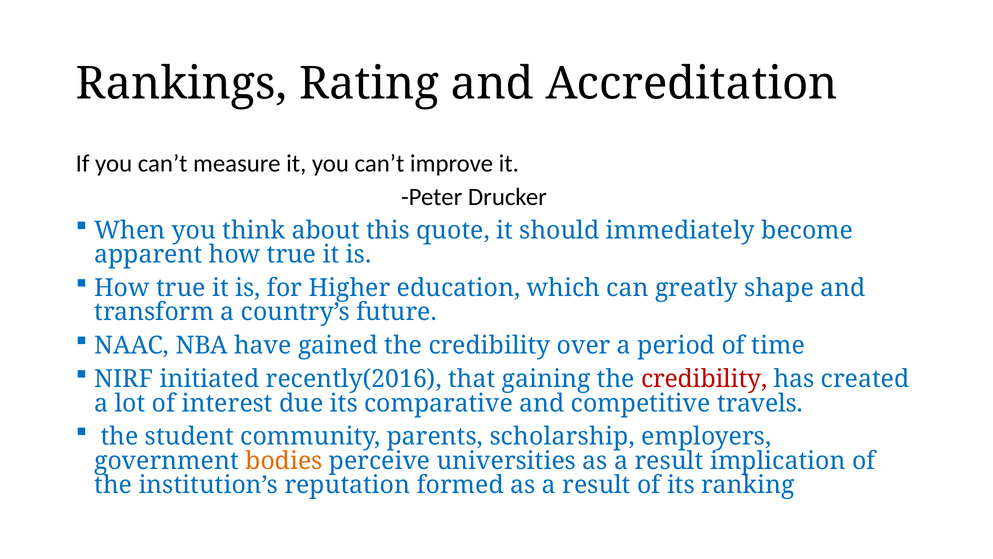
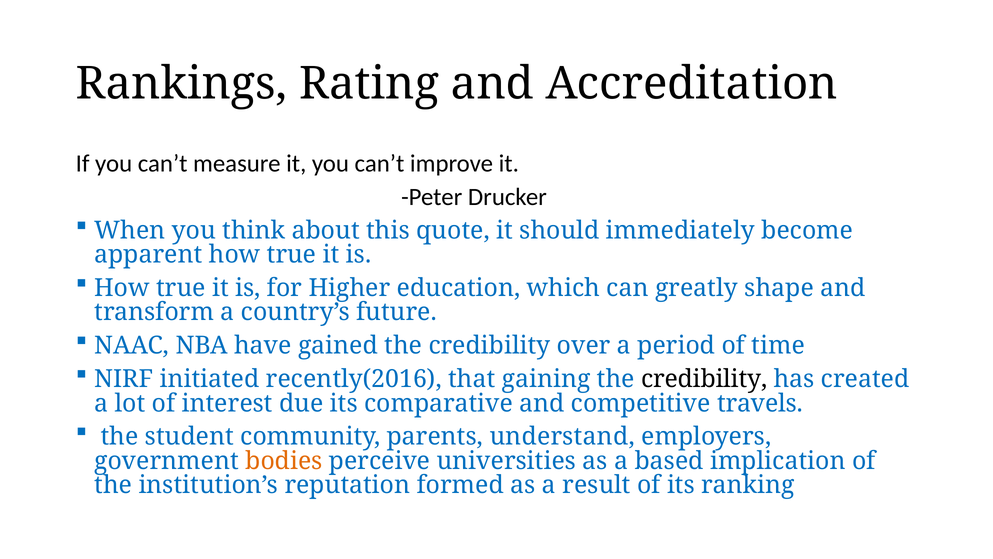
credibility at (704, 379) colour: red -> black
scholarship: scholarship -> understand
universities as a result: result -> based
